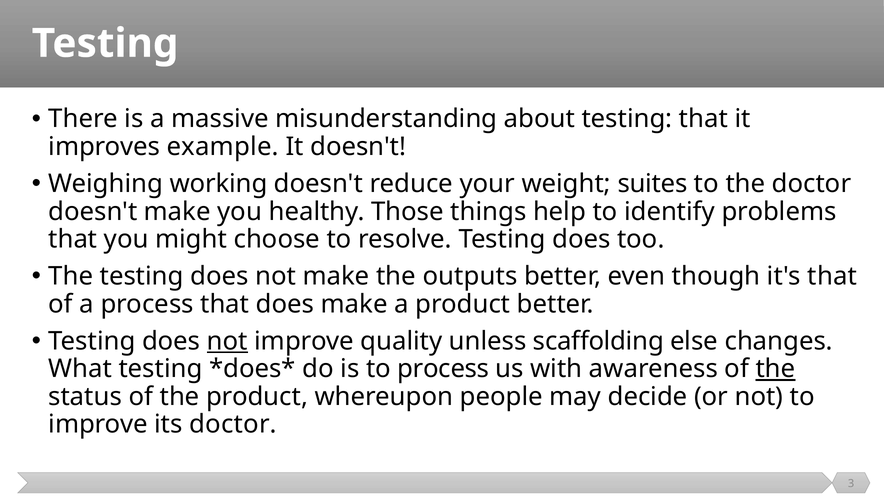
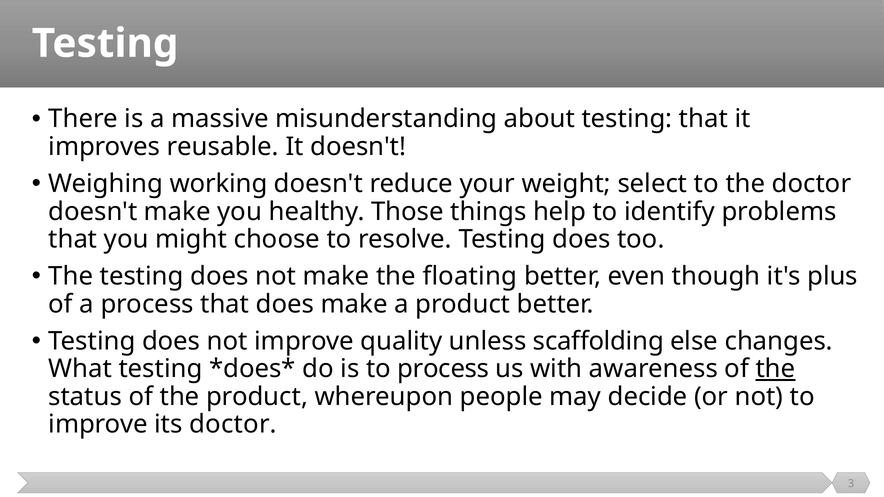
example: example -> reusable
suites: suites -> select
outputs: outputs -> floating
it's that: that -> plus
not at (227, 341) underline: present -> none
